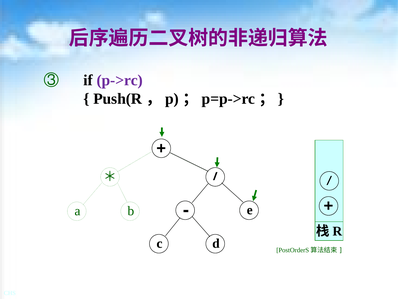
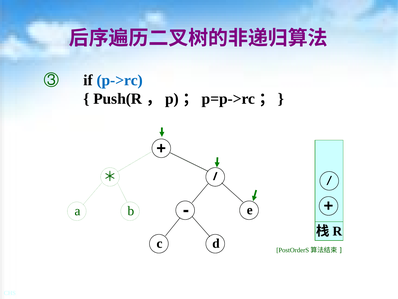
p->rc colour: purple -> blue
